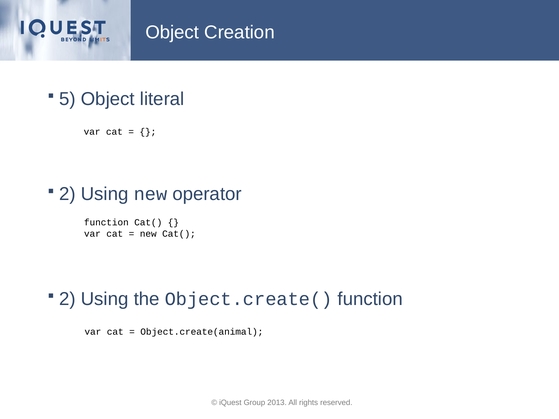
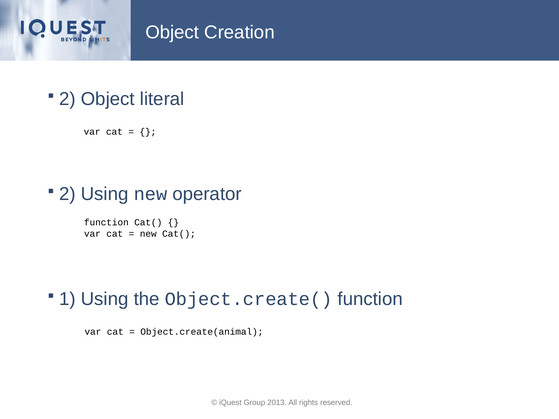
5 at (67, 99): 5 -> 2
2 at (67, 299): 2 -> 1
